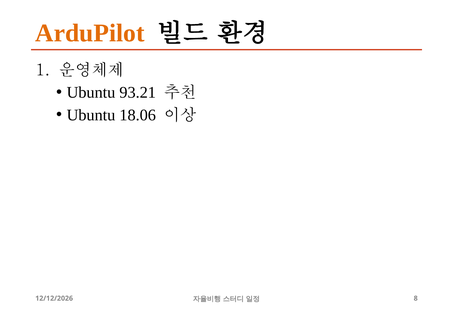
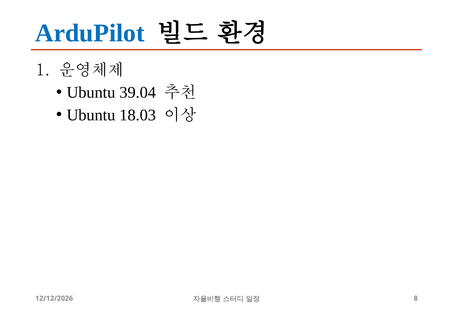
ArduPilot colour: orange -> blue
93.21: 93.21 -> 39.04
18.06: 18.06 -> 18.03
